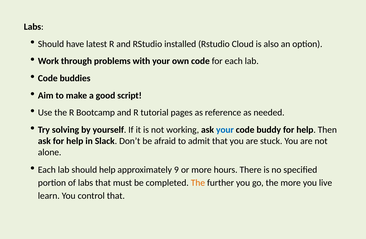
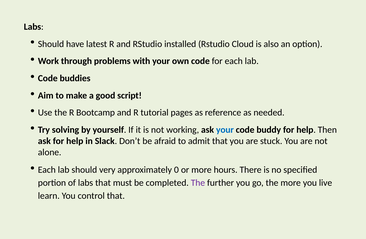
should help: help -> very
9: 9 -> 0
The at (198, 183) colour: orange -> purple
